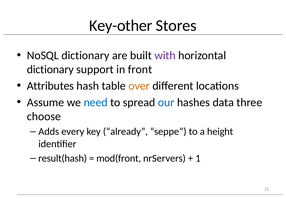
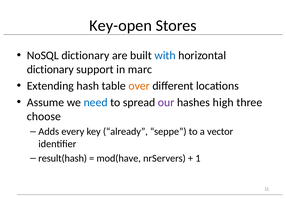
Key-other: Key-other -> Key-open
with colour: purple -> blue
front: front -> marc
Attributes: Attributes -> Extending
our colour: blue -> purple
data: data -> high
height: height -> vector
mod(front: mod(front -> mod(have
